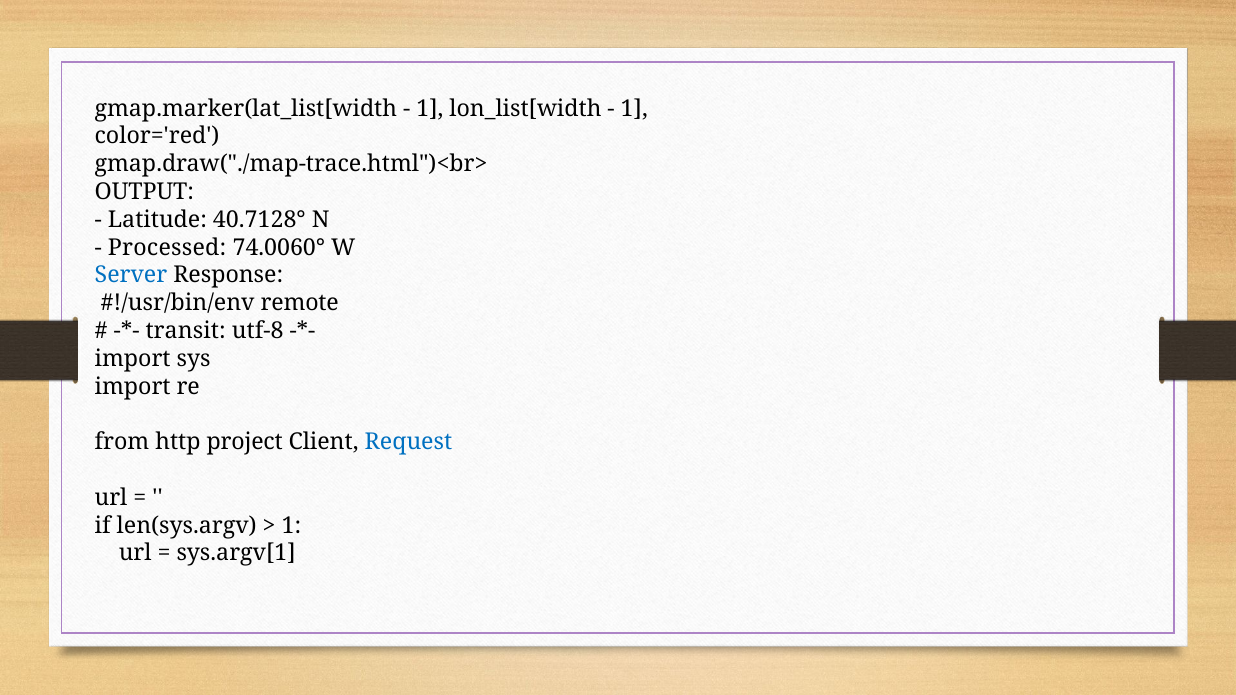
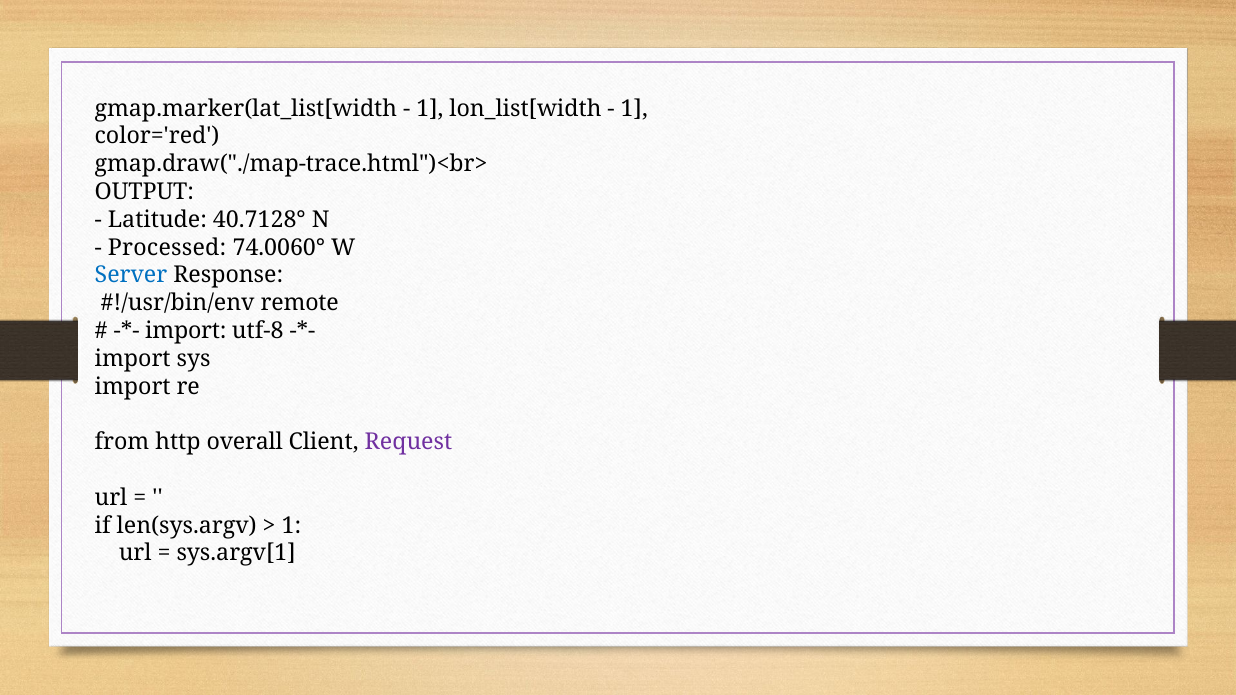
transit at (186, 331): transit -> import
project: project -> overall
Request colour: blue -> purple
